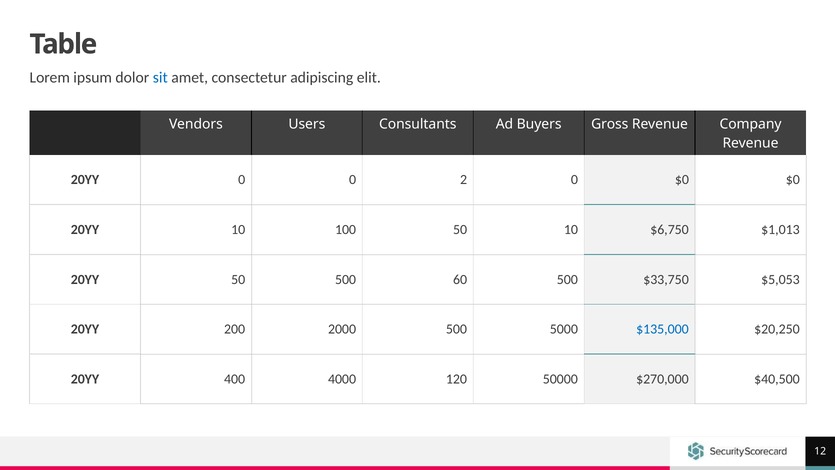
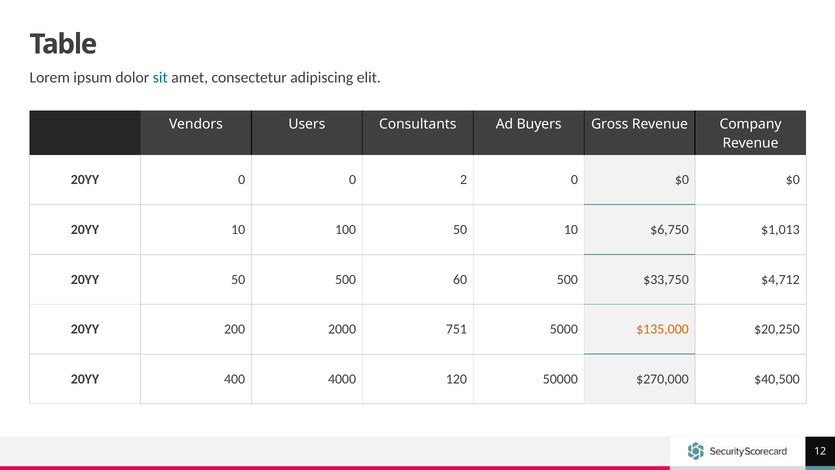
$5,053: $5,053 -> $4,712
2000 500: 500 -> 751
$135,000 colour: blue -> orange
